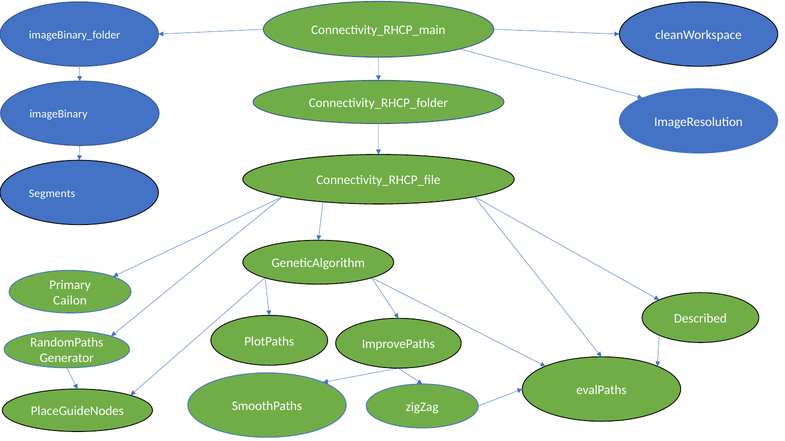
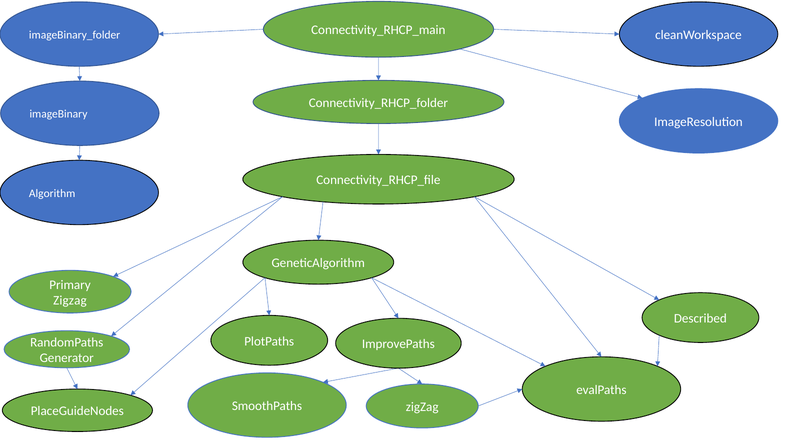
Segments: Segments -> Algorithm
Cailon at (70, 301): Cailon -> Zigzag
